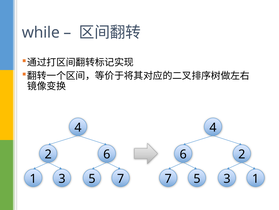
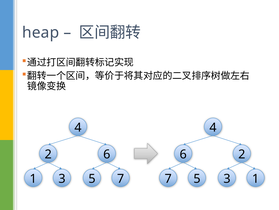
while: while -> heap
